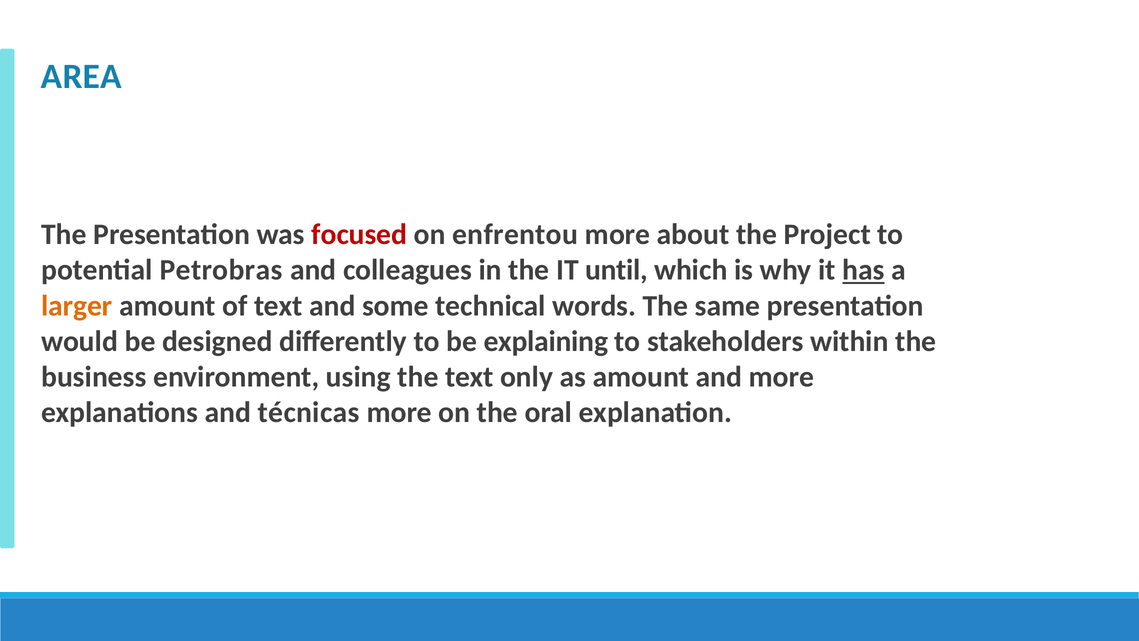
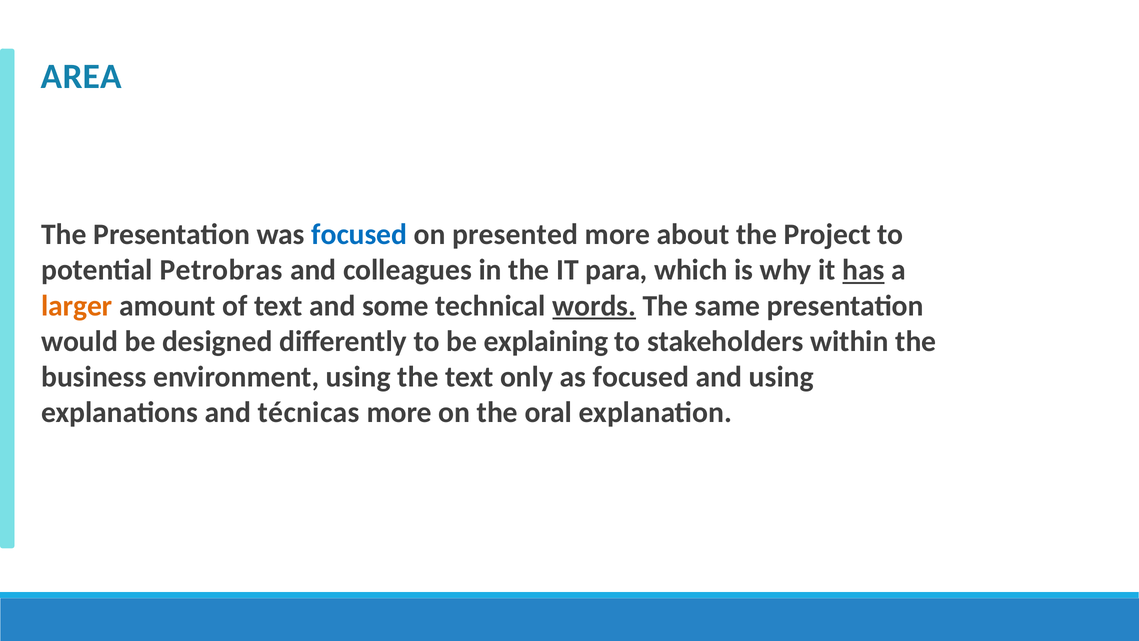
focused at (359, 234) colour: red -> blue
enfrentou: enfrentou -> presented
until: until -> para
words underline: none -> present
as amount: amount -> focused
and more: more -> using
